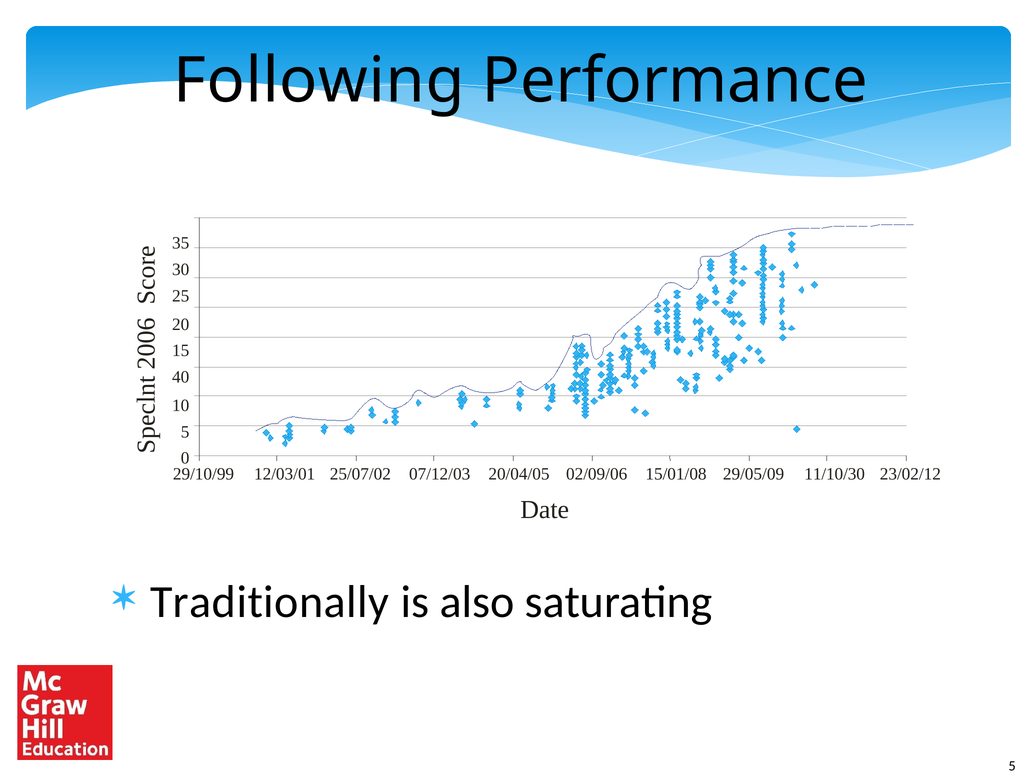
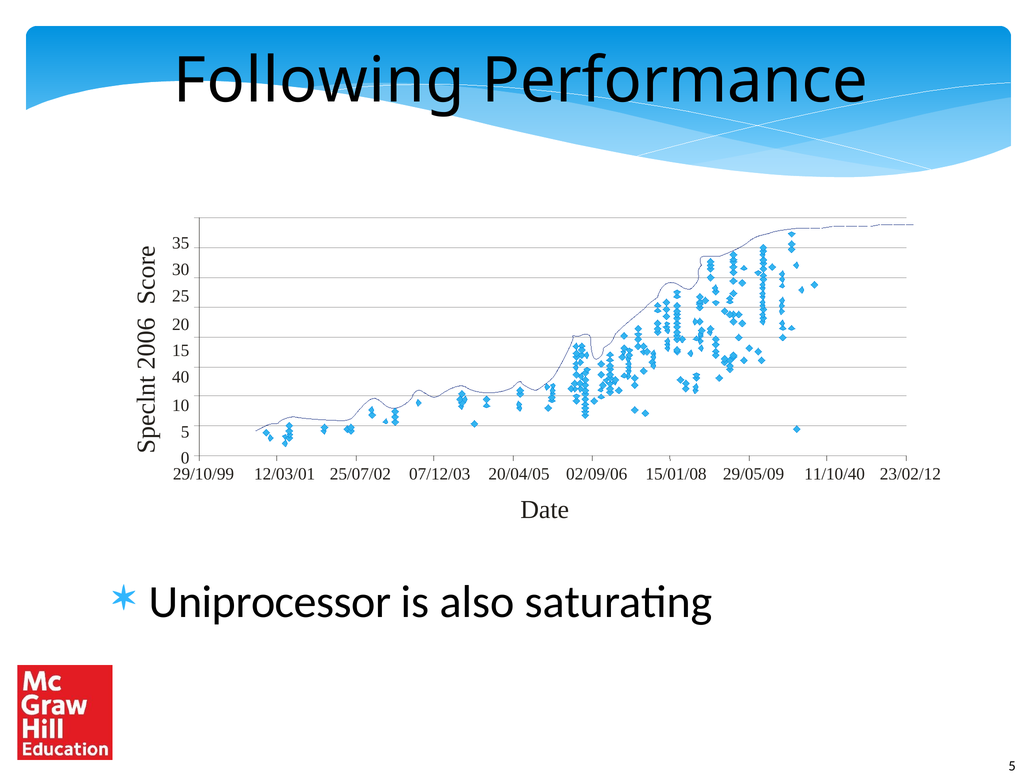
11/10/30: 11/10/30 -> 11/10/40
Traditionally: Traditionally -> Uniprocessor
